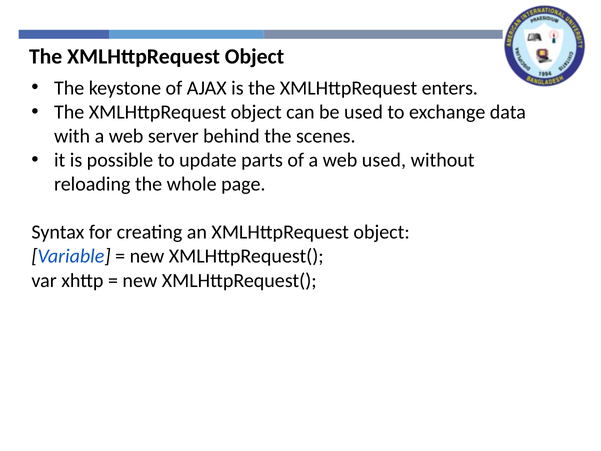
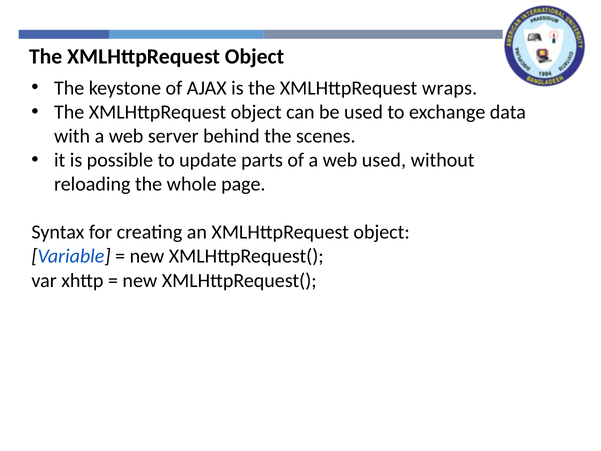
enters: enters -> wraps
